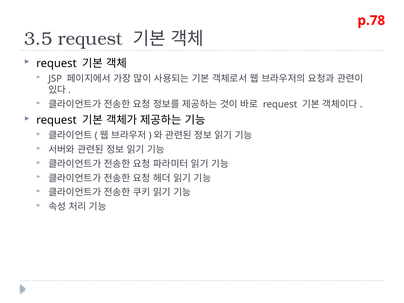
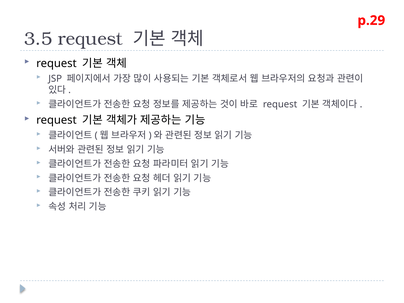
p.78: p.78 -> p.29
